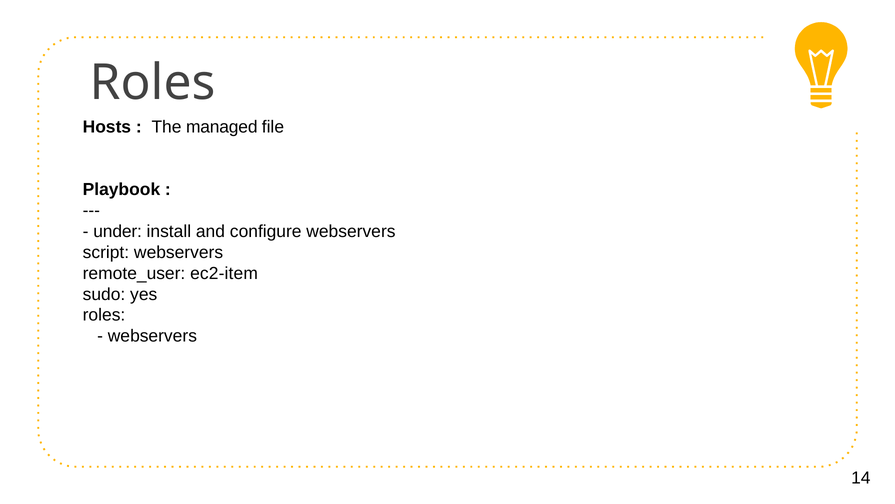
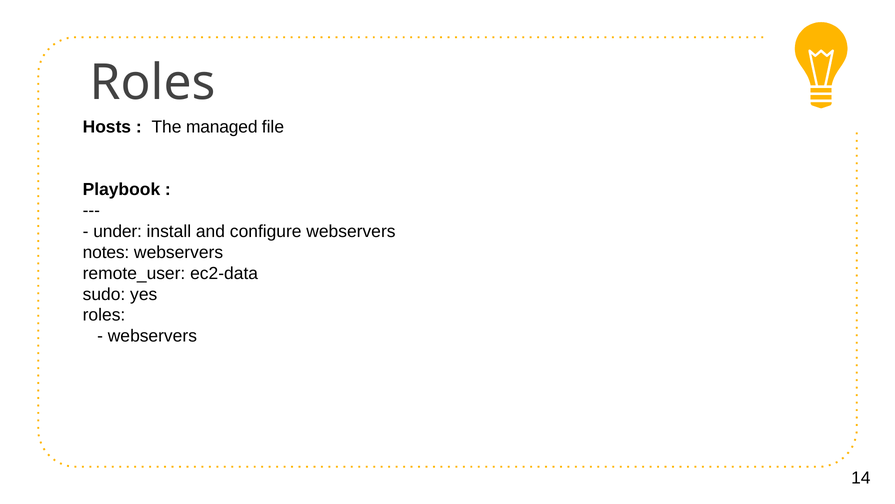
script: script -> notes
ec2-item: ec2-item -> ec2-data
